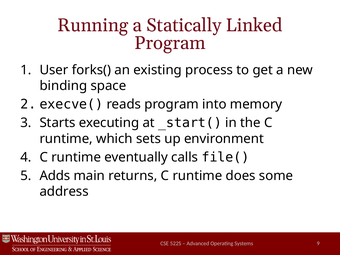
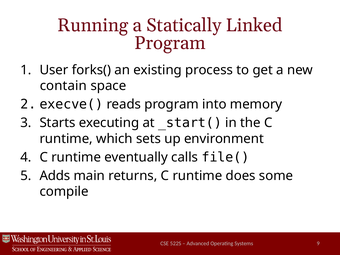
binding: binding -> contain
address: address -> compile
